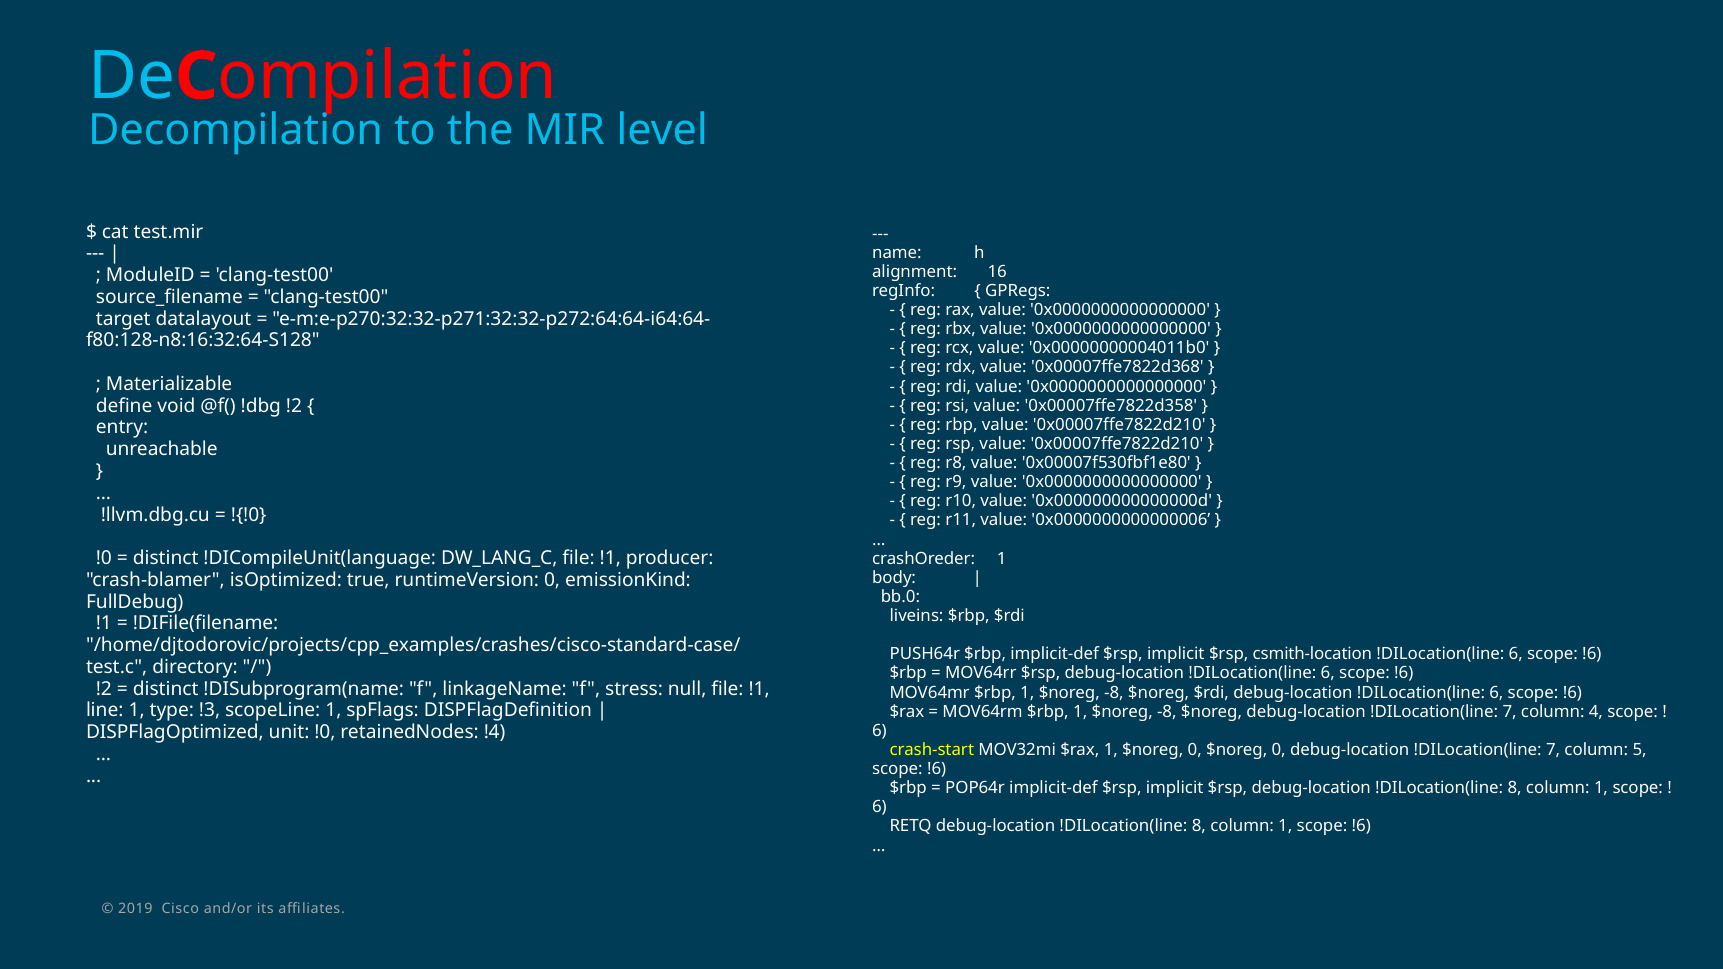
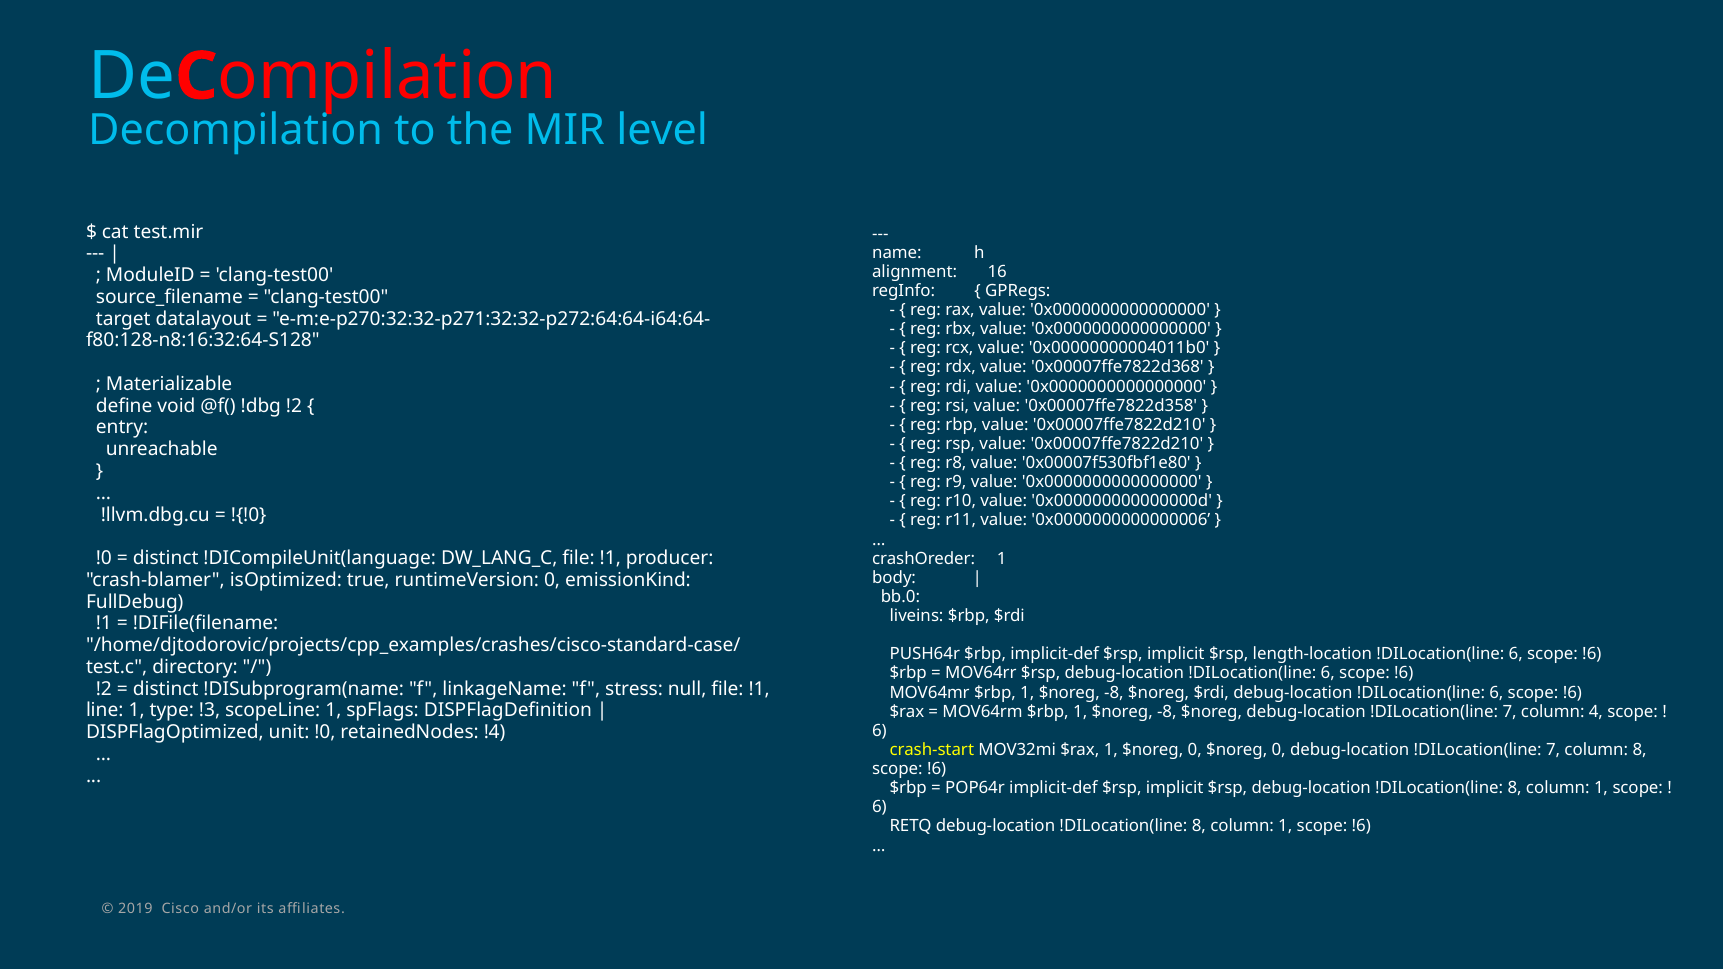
csmith-location: csmith-location -> length-location
column 5: 5 -> 8
